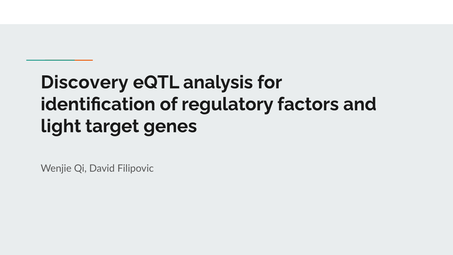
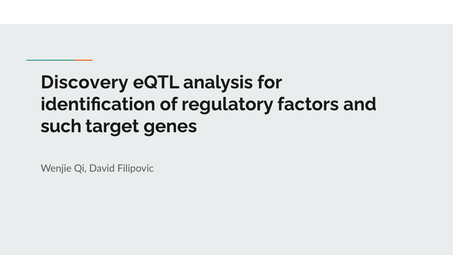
light: light -> such
